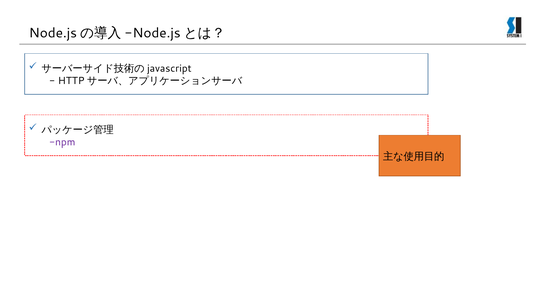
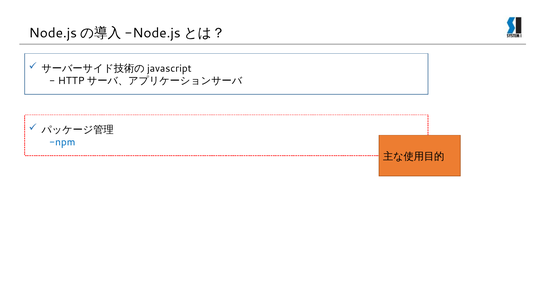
npm colour: purple -> blue
